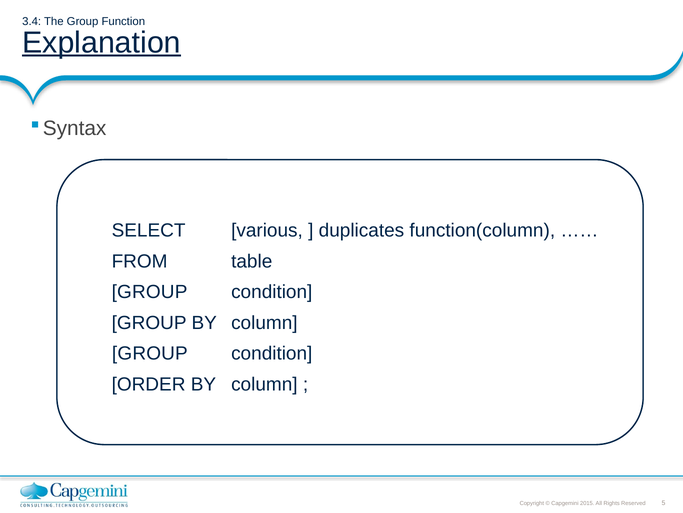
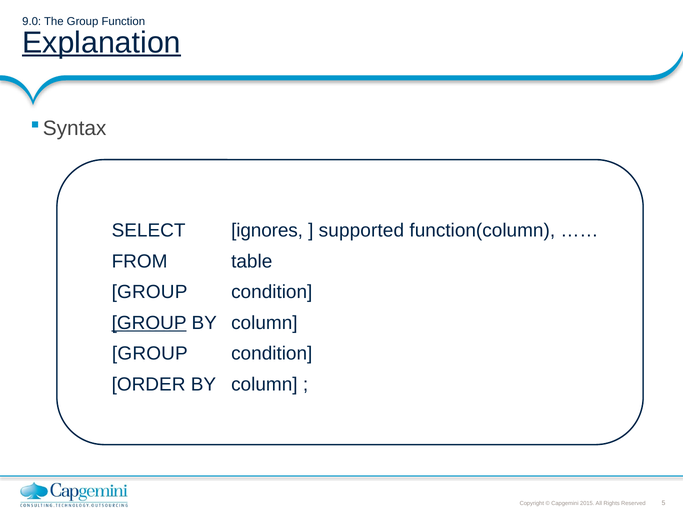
3.4: 3.4 -> 9.0
various: various -> ignores
duplicates: duplicates -> supported
GROUP at (149, 322) underline: none -> present
